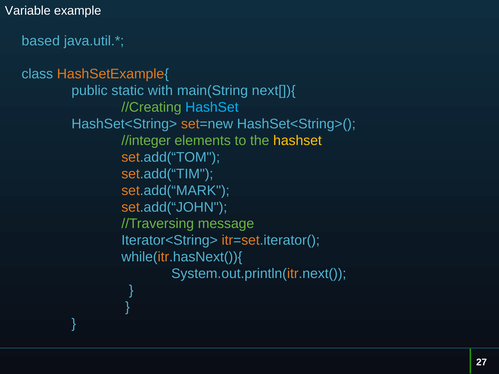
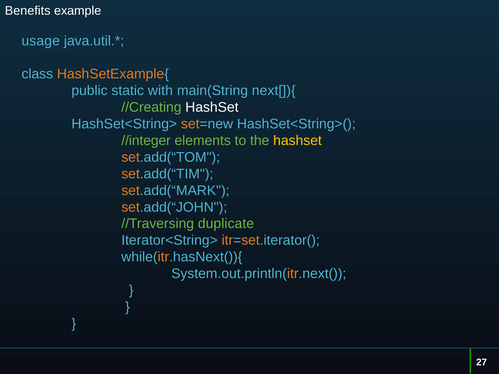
Variable: Variable -> Benefits
based: based -> usage
HashSet at (212, 107) colour: light blue -> white
message: message -> duplicate
